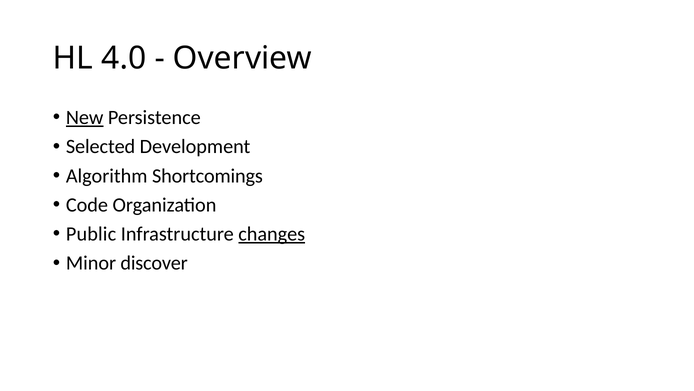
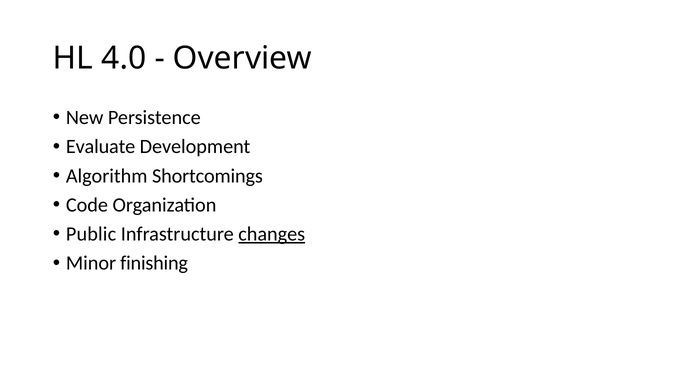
New underline: present -> none
Selected: Selected -> Evaluate
discover: discover -> finishing
